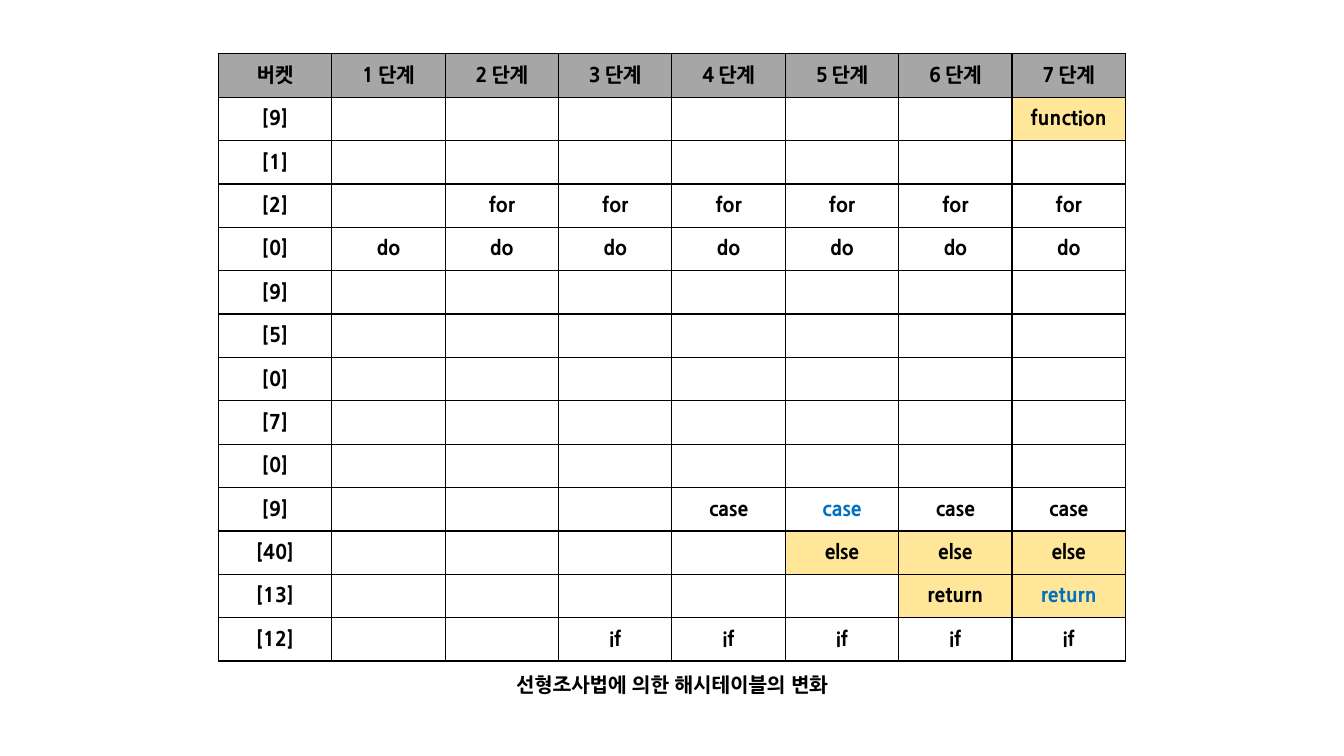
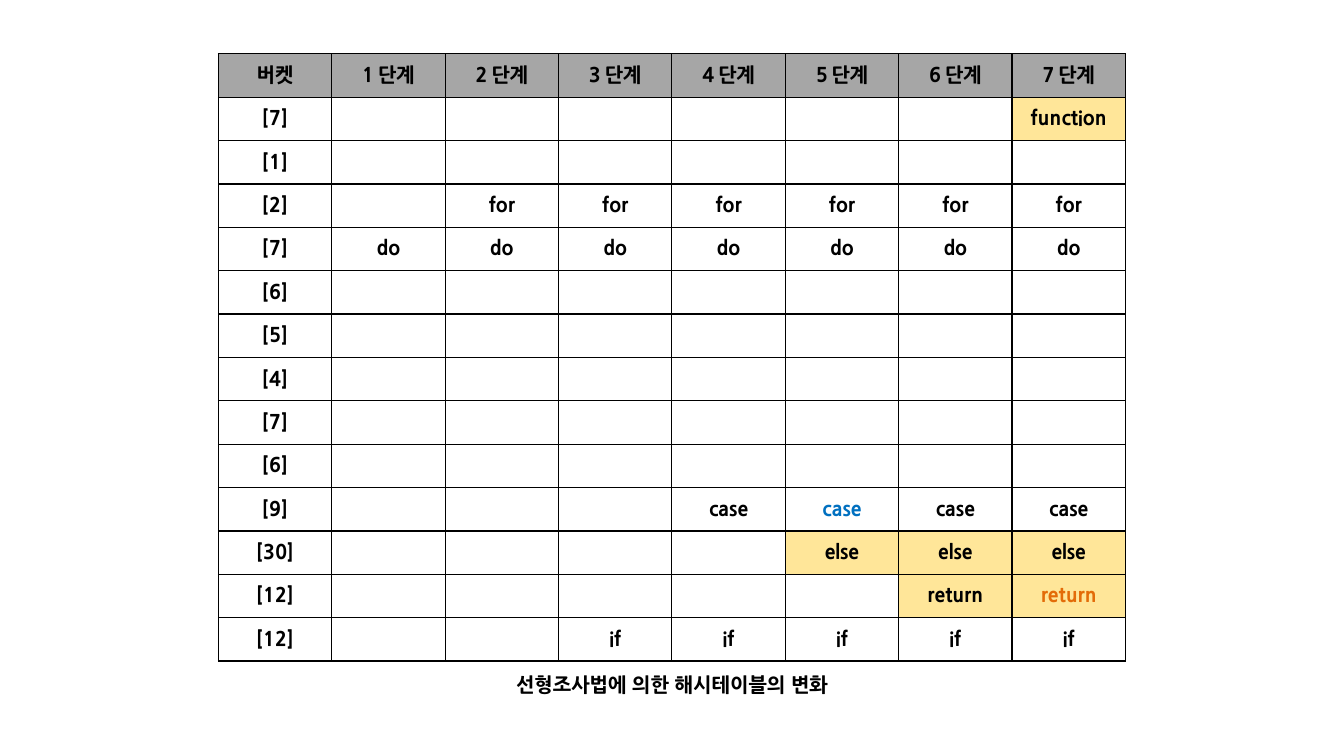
9 at (275, 119): 9 -> 7
0 at (275, 249): 0 -> 7
9 at (275, 293): 9 -> 6
0 at (275, 380): 0 -> 4
0 at (275, 466): 0 -> 6
40: 40 -> 30
13 at (275, 596): 13 -> 12
return at (1069, 596) colour: blue -> orange
